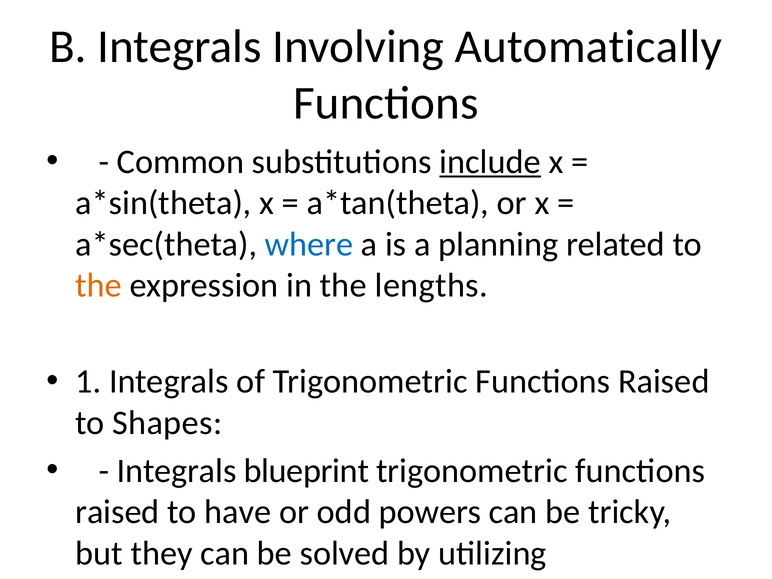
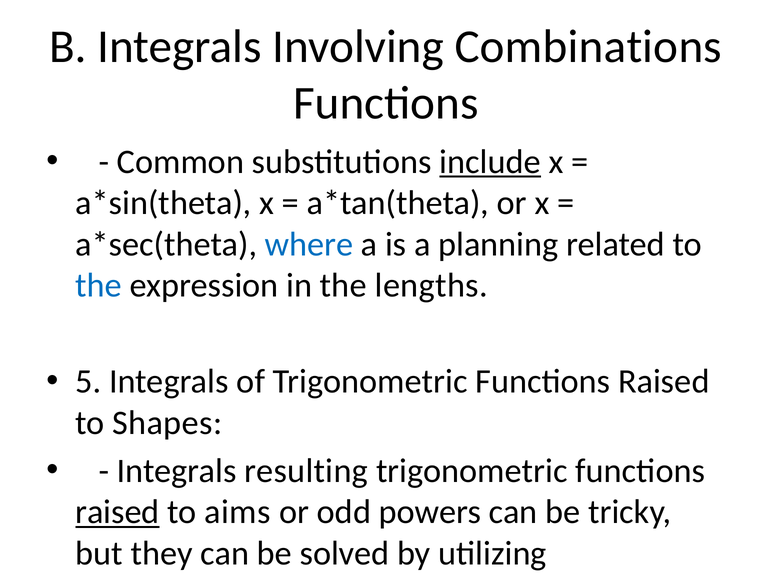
Automatically: Automatically -> Combinations
the at (99, 286) colour: orange -> blue
1 at (88, 382): 1 -> 5
blueprint: blueprint -> resulting
raised at (117, 512) underline: none -> present
have: have -> aims
